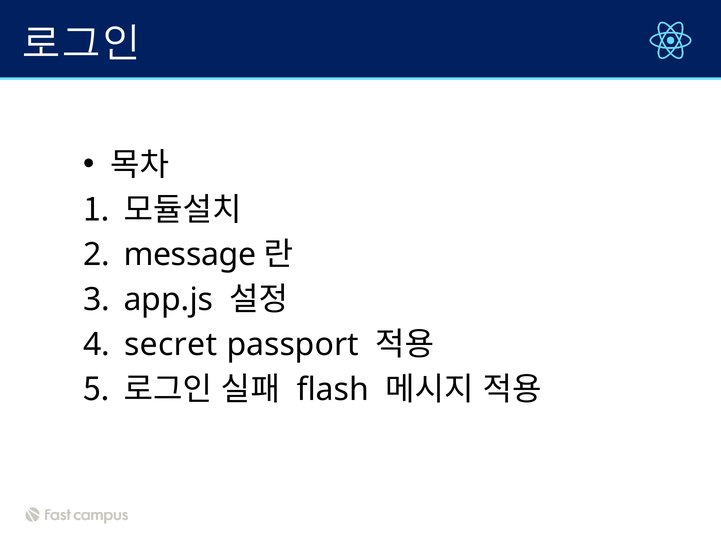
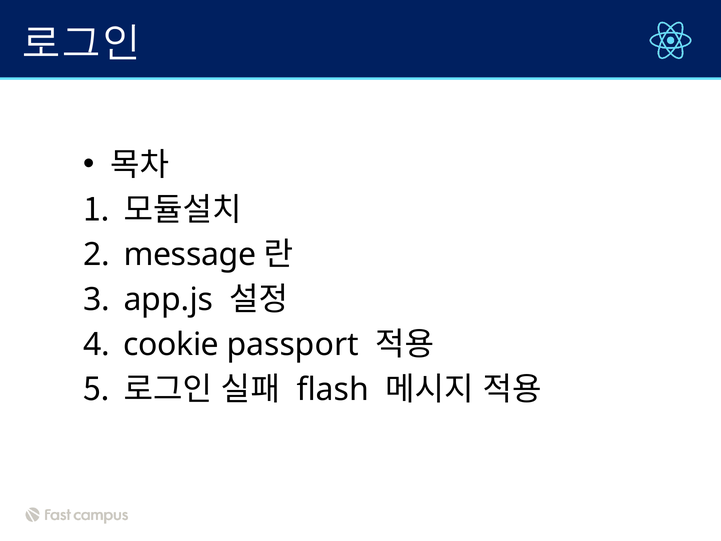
secret: secret -> cookie
